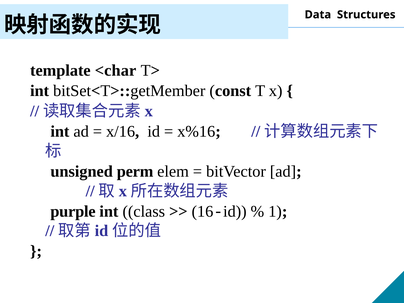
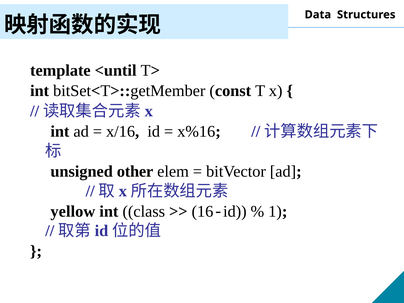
<char: <char -> <until
perm: perm -> other
purple: purple -> yellow
